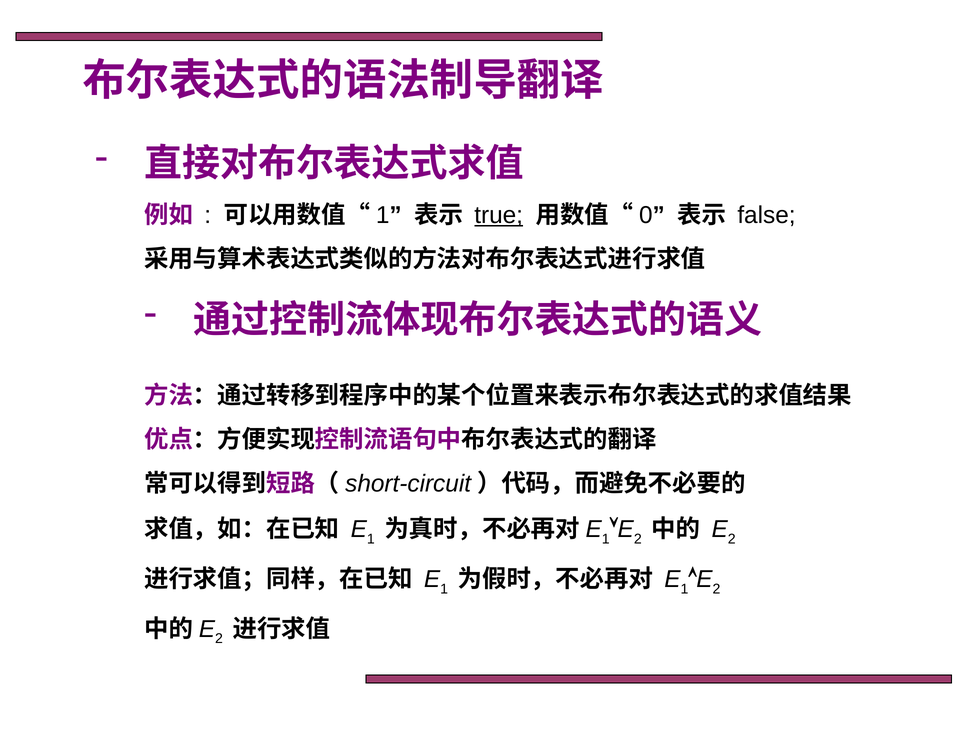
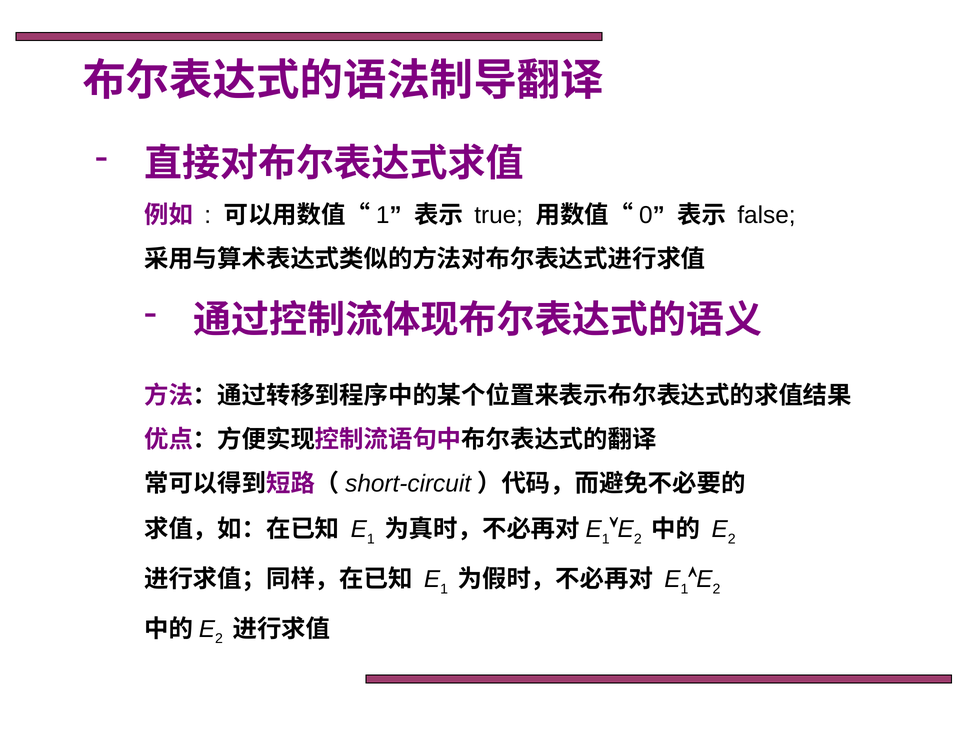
true underline: present -> none
